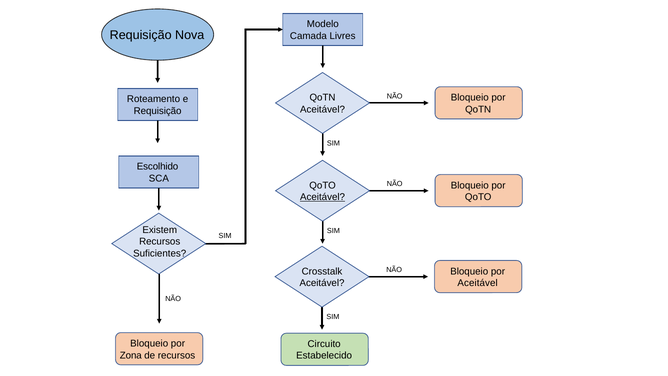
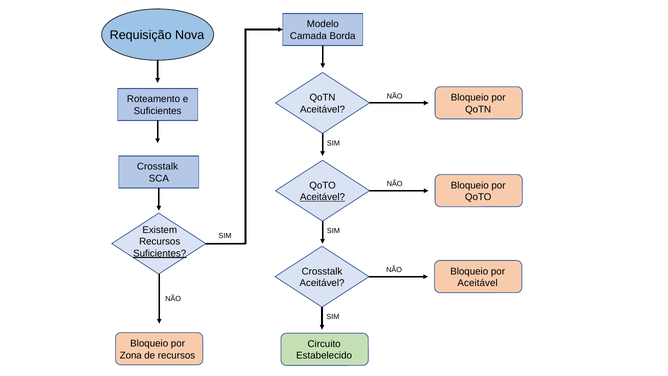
Livres: Livres -> Borda
Requisição at (158, 111): Requisição -> Suficientes
Escolhido at (158, 167): Escolhido -> Crosstalk
Suficientes at (160, 253) underline: none -> present
